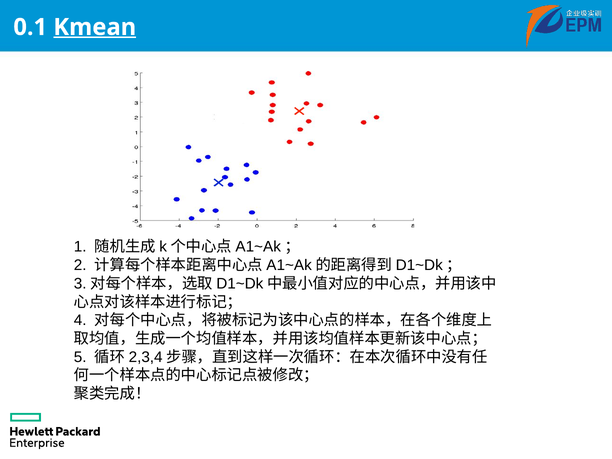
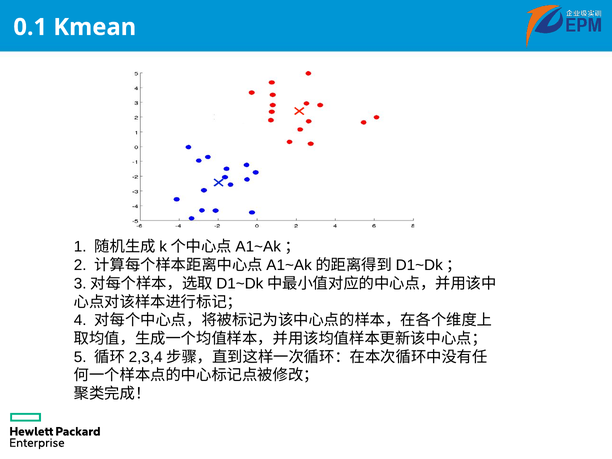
Kmean underline: present -> none
